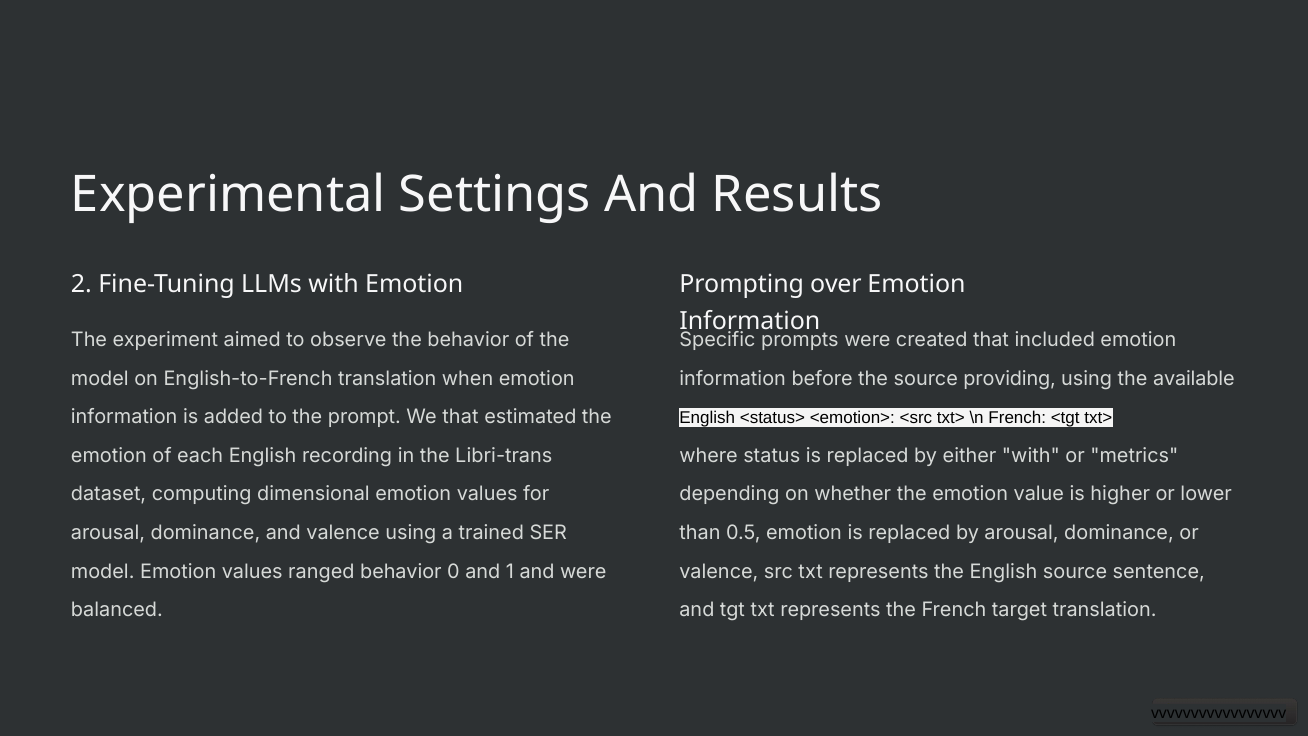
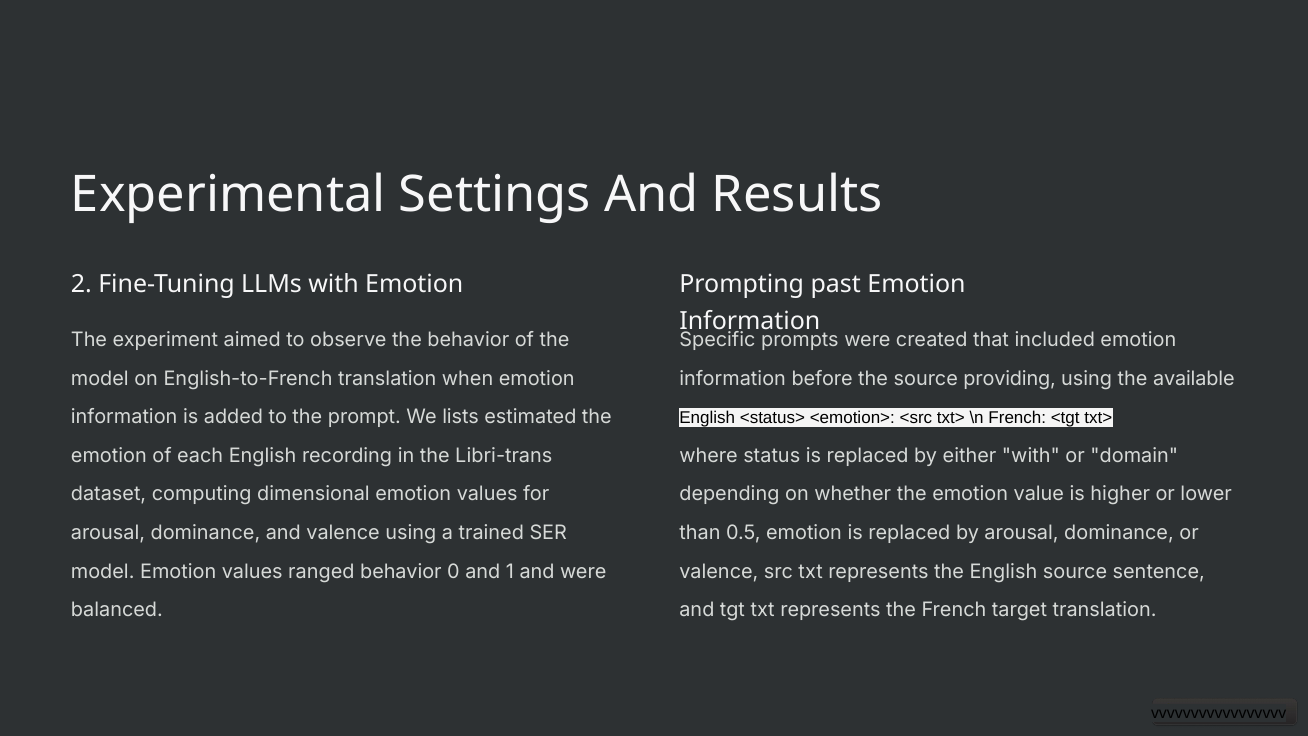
over: over -> past
We that: that -> lists
metrics: metrics -> domain
